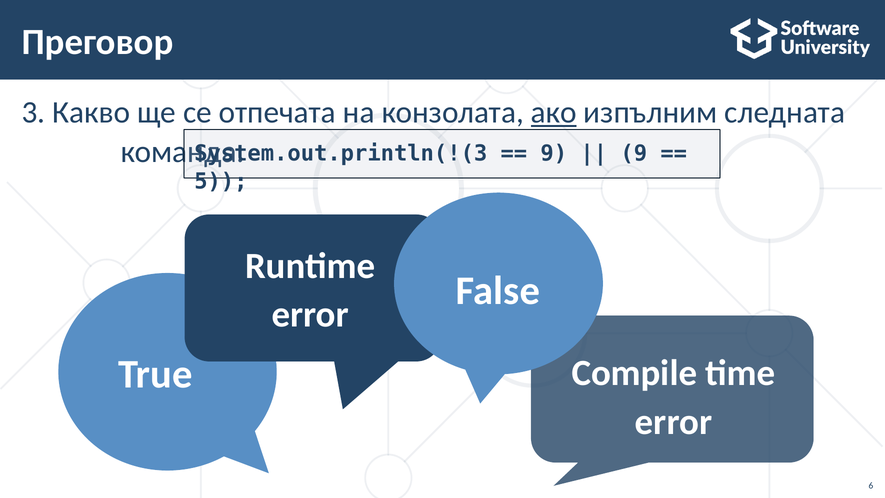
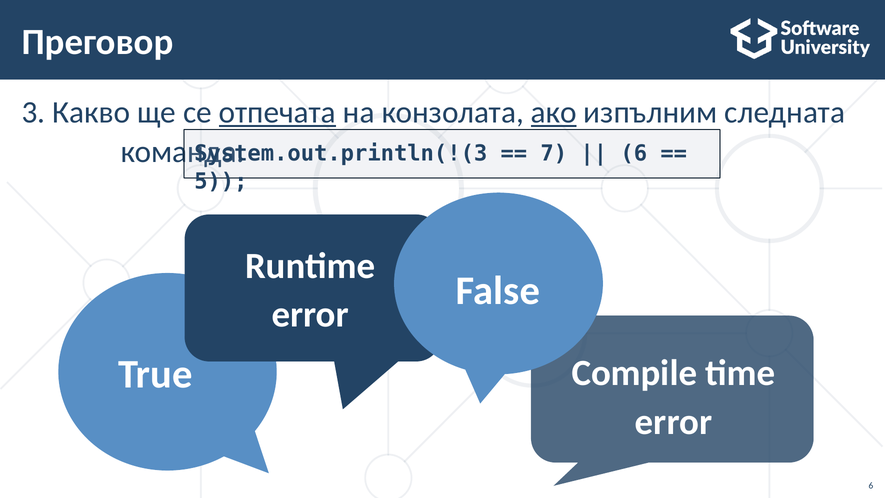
отпечата underline: none -> present
9 at (554, 154): 9 -> 7
9 at (634, 154): 9 -> 6
